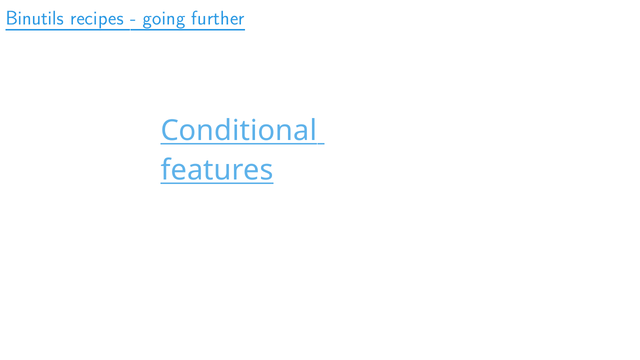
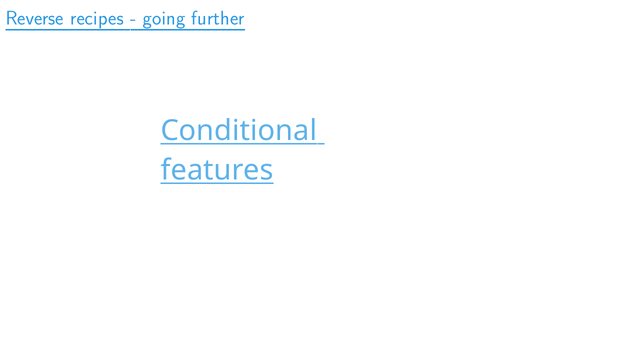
Binutils: Binutils -> Reverse
